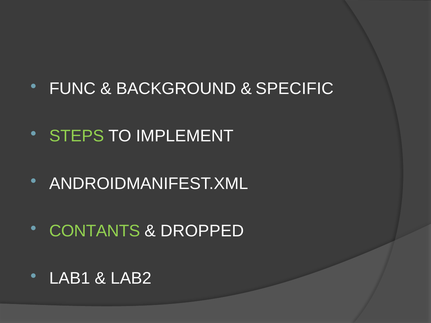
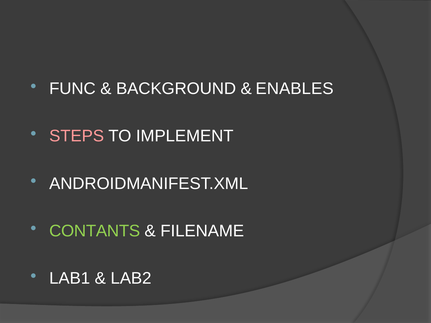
SPECIFIC: SPECIFIC -> ENABLES
STEPS colour: light green -> pink
DROPPED: DROPPED -> FILENAME
